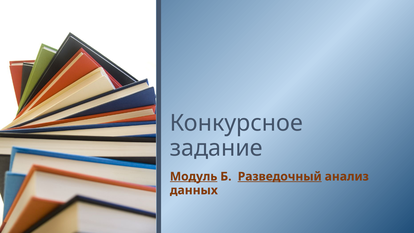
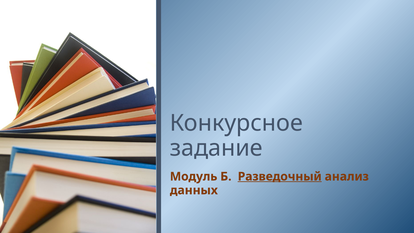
Модуль underline: present -> none
